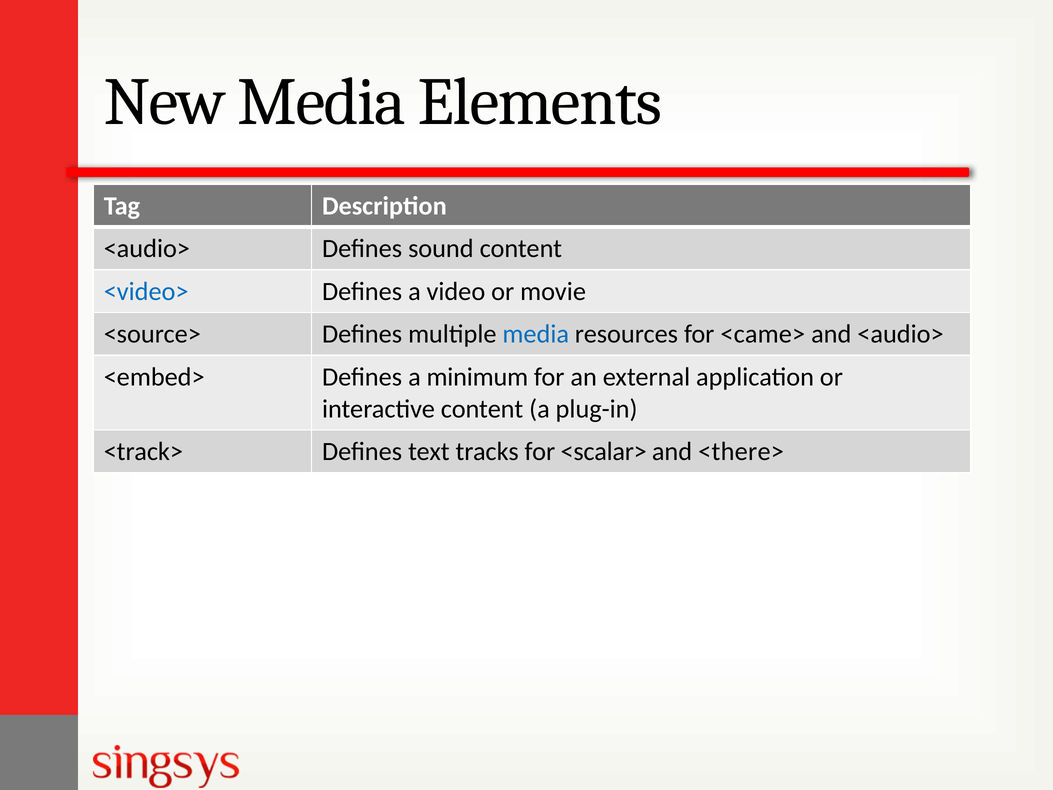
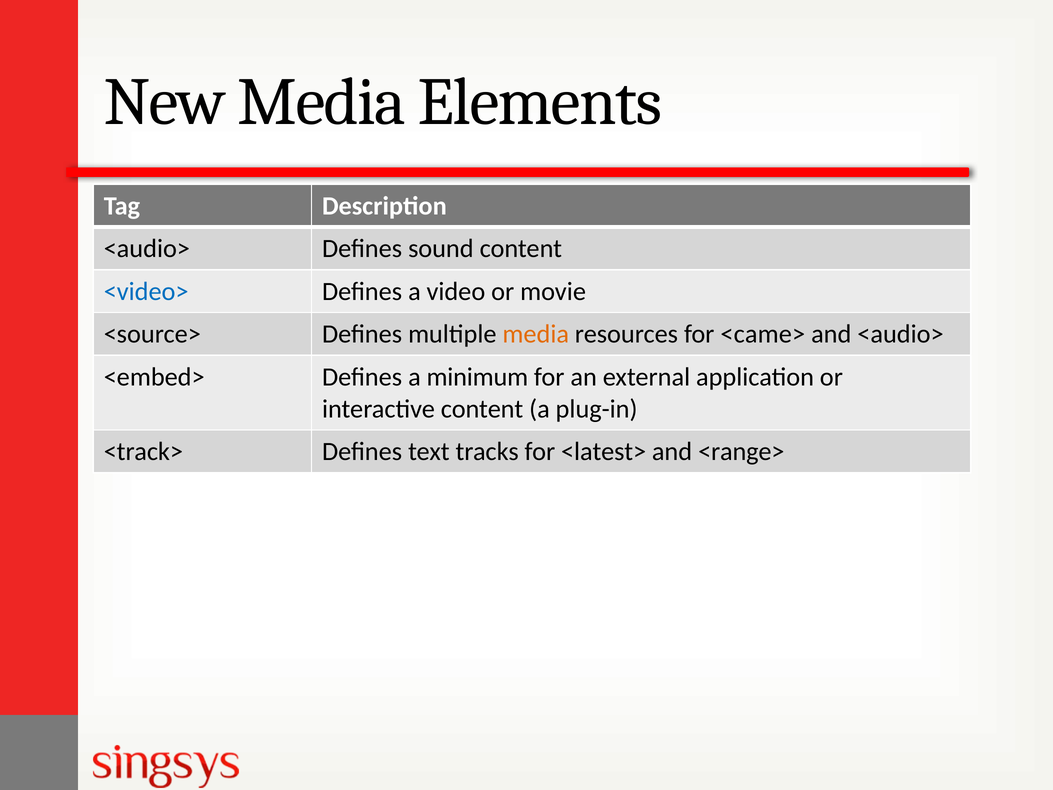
media at (536, 334) colour: blue -> orange
<scalar>: <scalar> -> <latest>
<there>: <there> -> <range>
